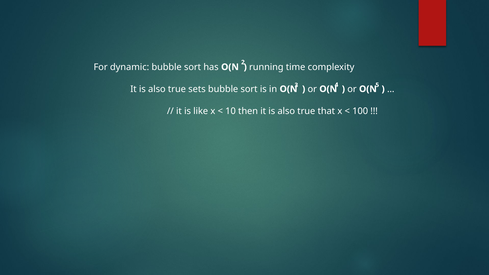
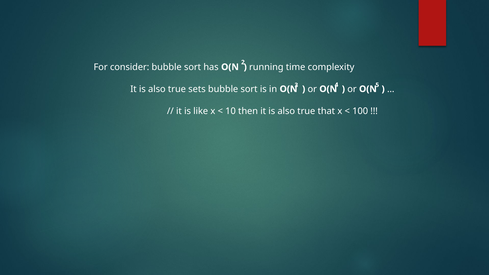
dynamic: dynamic -> consider
